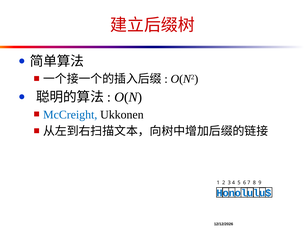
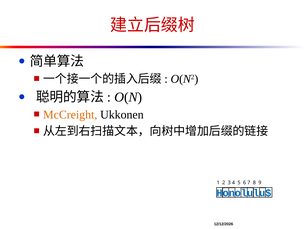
McCreight colour: blue -> orange
